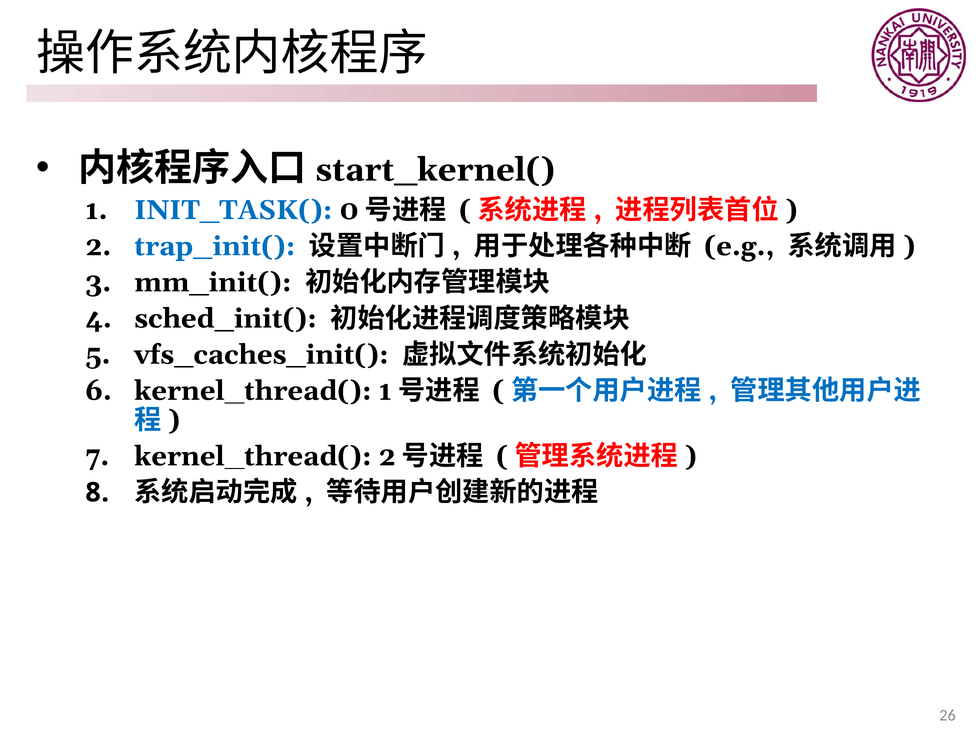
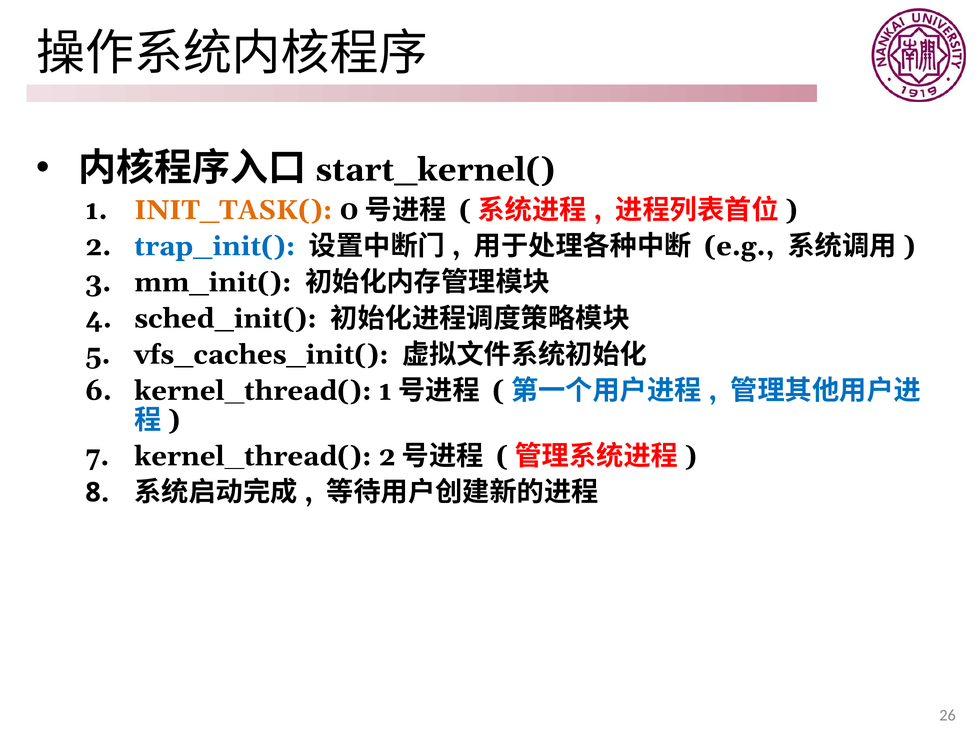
INIT_TASK( colour: blue -> orange
